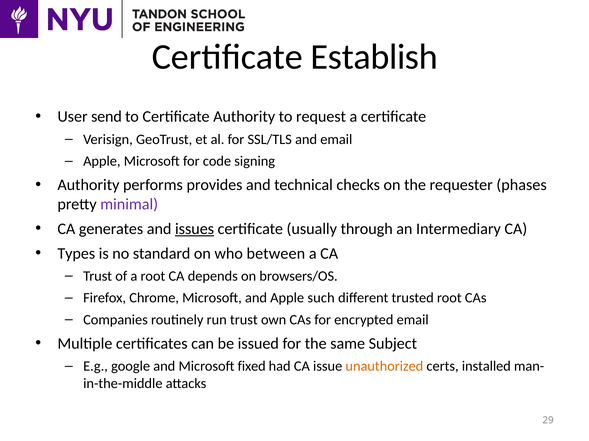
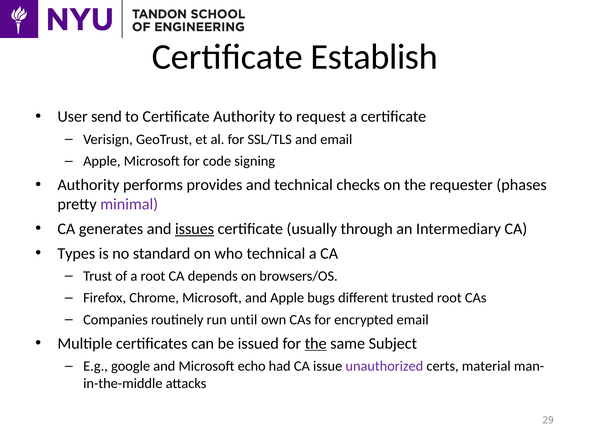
who between: between -> technical
such: such -> bugs
run trust: trust -> until
the at (316, 344) underline: none -> present
fixed: fixed -> echo
unauthorized colour: orange -> purple
installed: installed -> material
